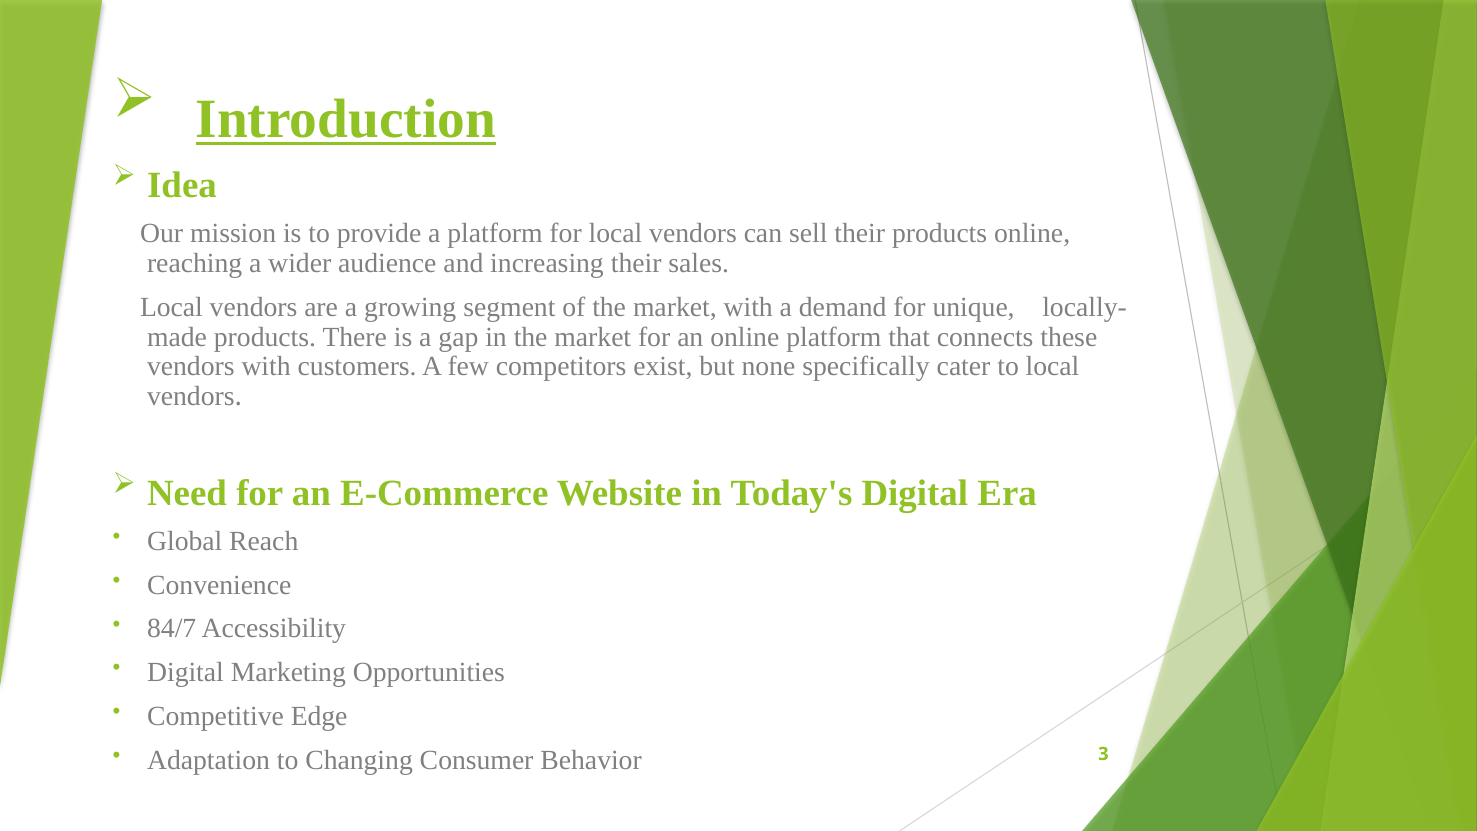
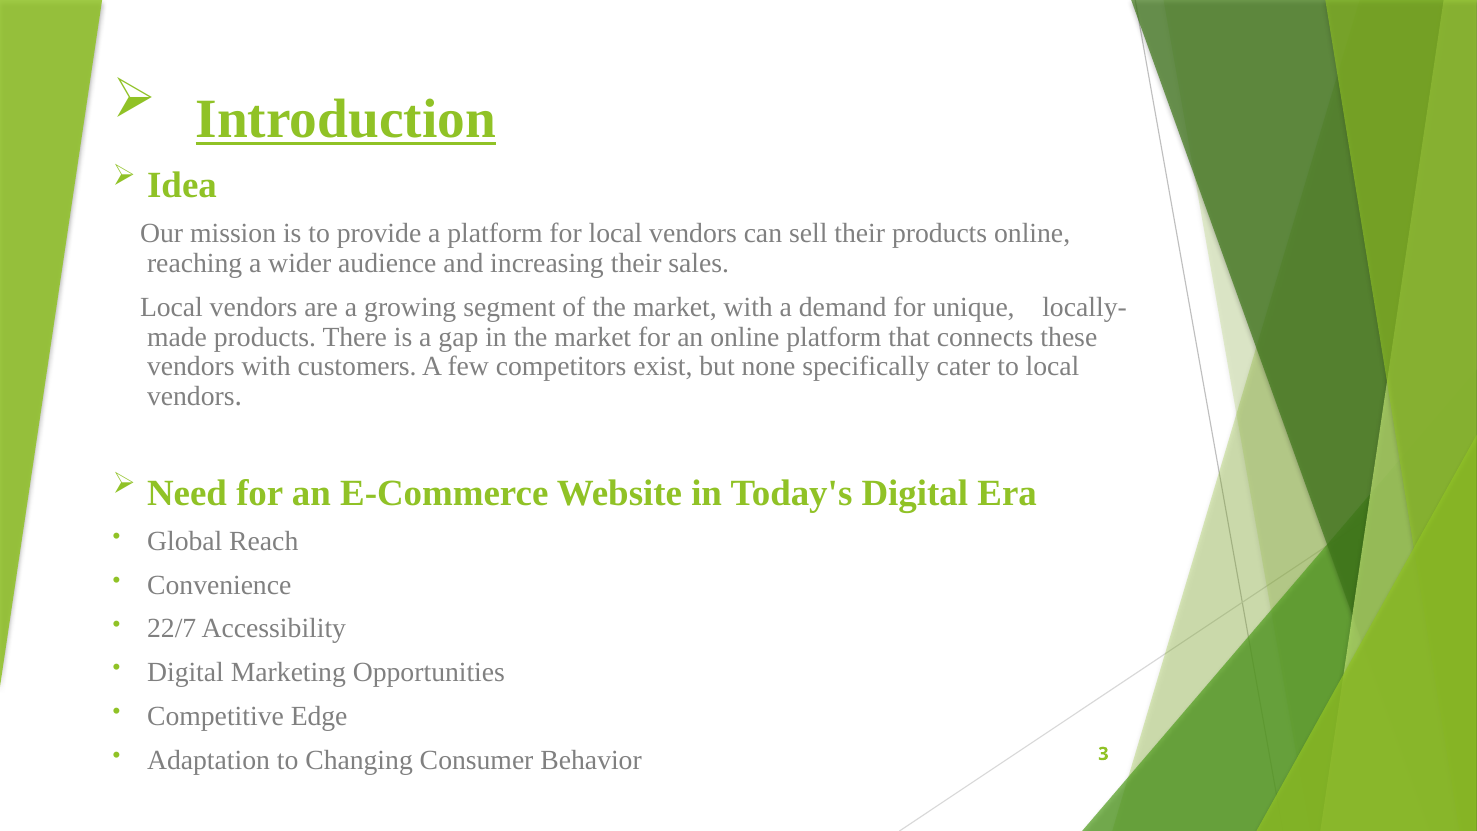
84/7: 84/7 -> 22/7
